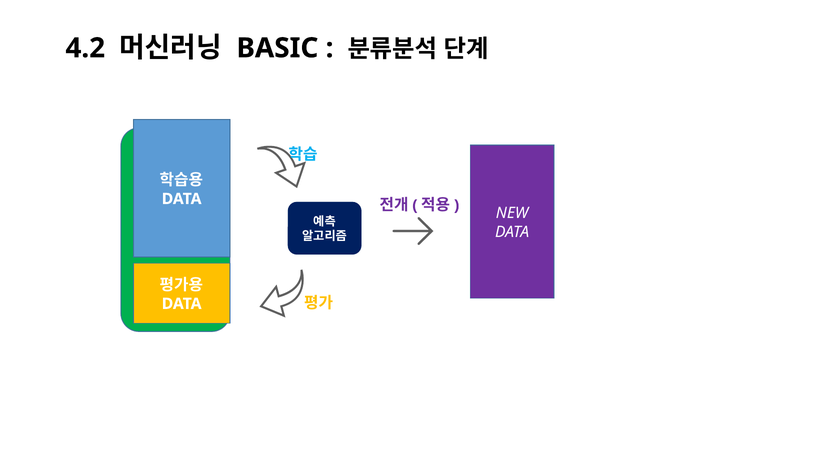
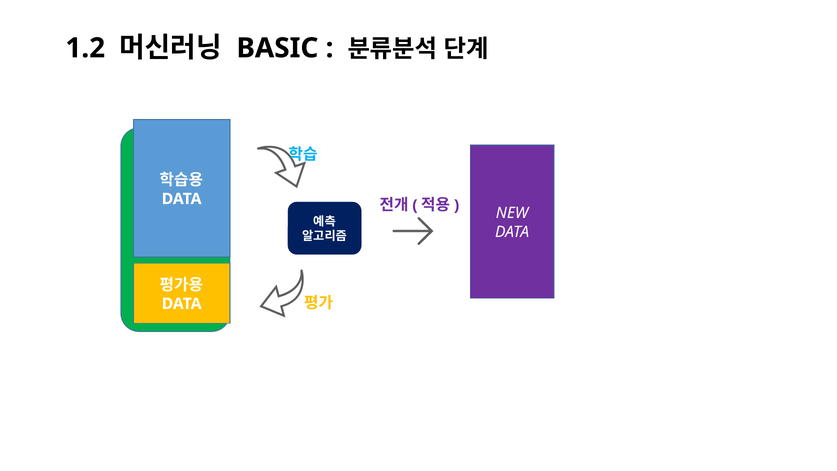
4.2: 4.2 -> 1.2
